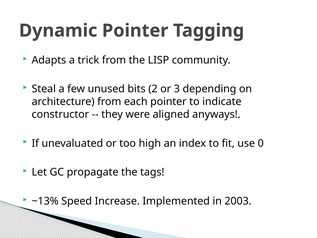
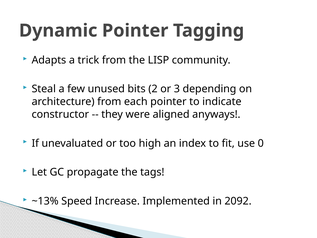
2003: 2003 -> 2092
